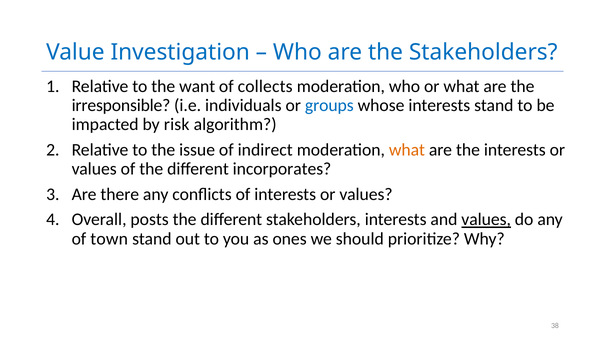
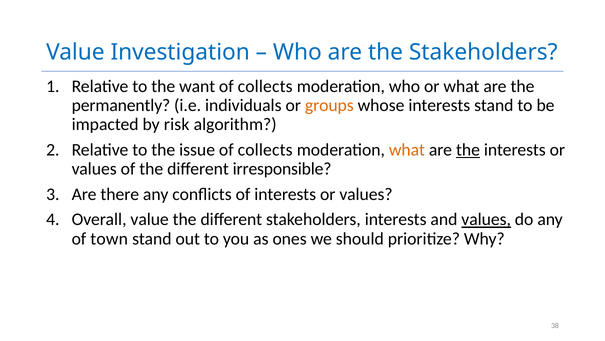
irresponsible: irresponsible -> permanently
groups colour: blue -> orange
issue of indirect: indirect -> collects
the at (468, 149) underline: none -> present
incorporates: incorporates -> irresponsible
Overall posts: posts -> value
